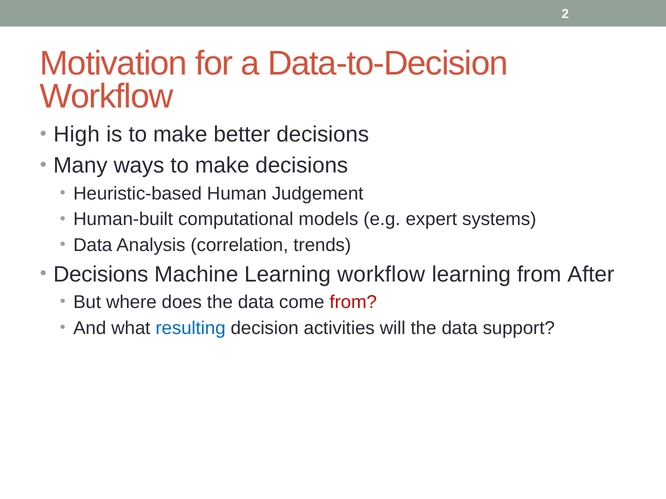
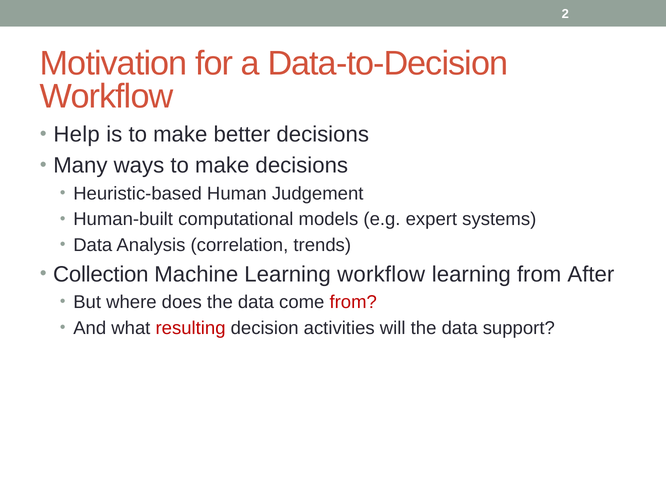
High: High -> Help
Decisions at (101, 275): Decisions -> Collection
resulting colour: blue -> red
